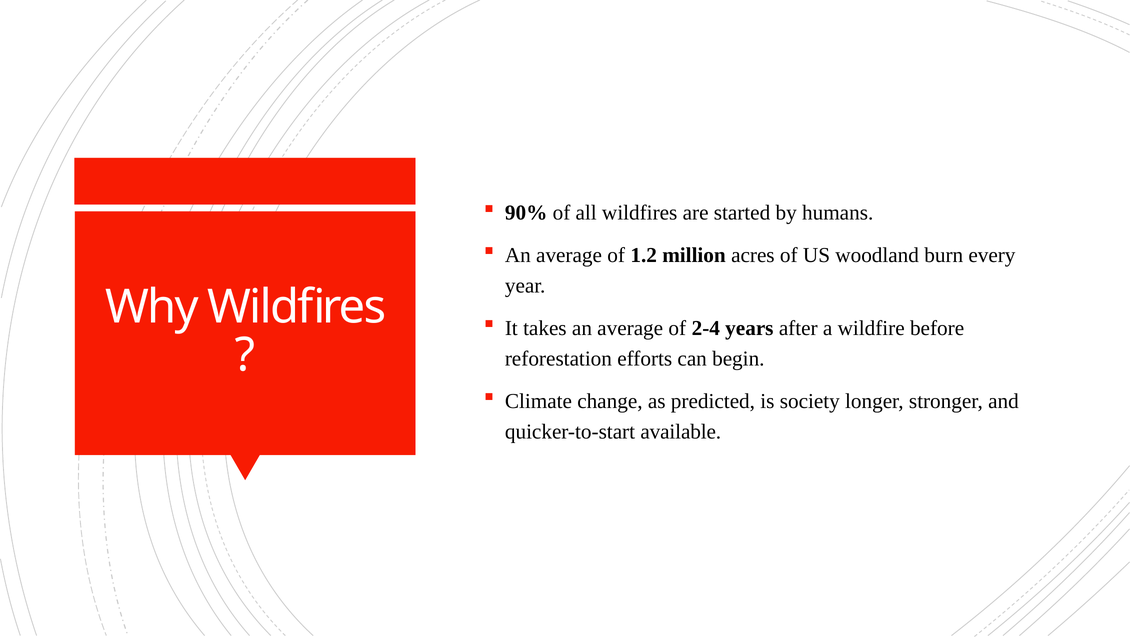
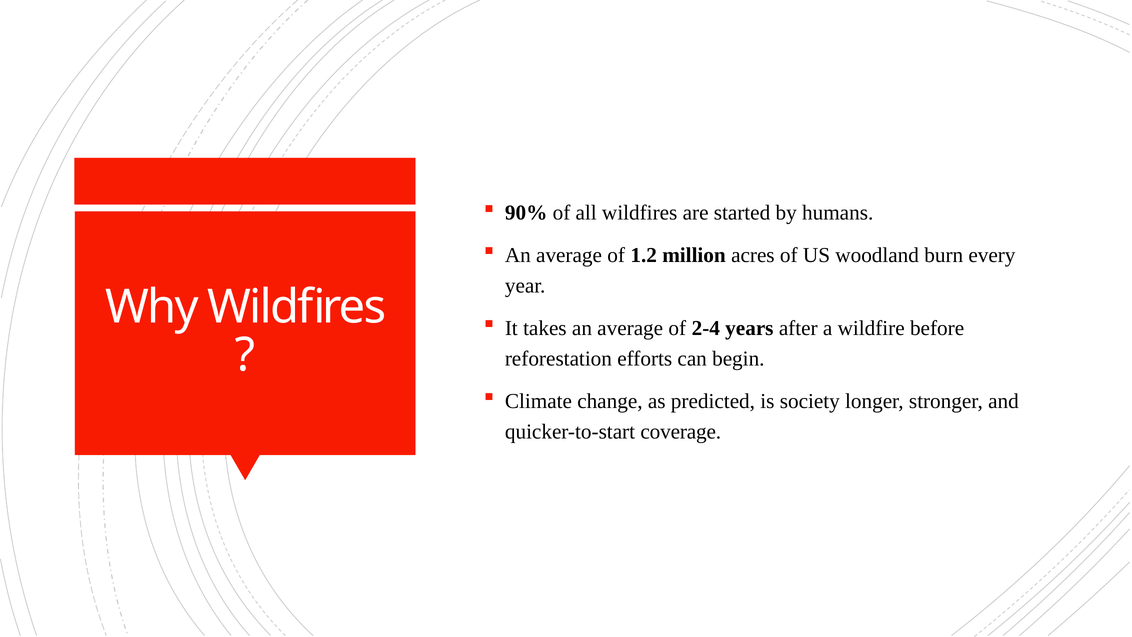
available: available -> coverage
